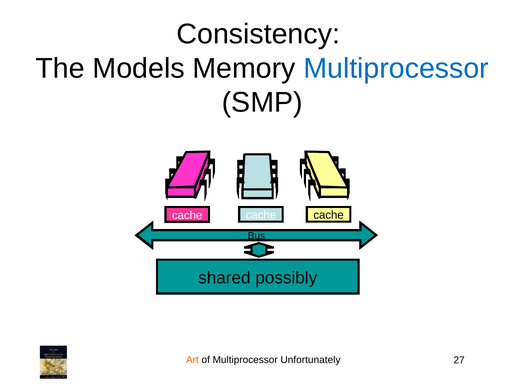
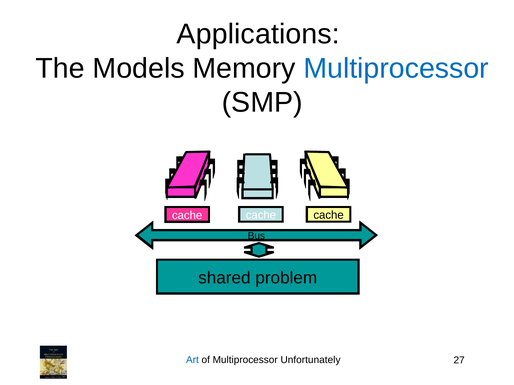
Consistency: Consistency -> Applications
possibly: possibly -> problem
Art colour: orange -> blue
